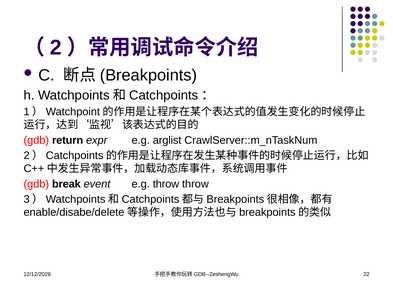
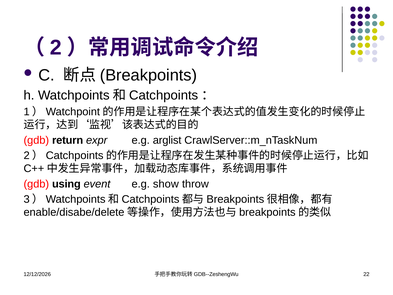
break: break -> using
e.g throw: throw -> show
